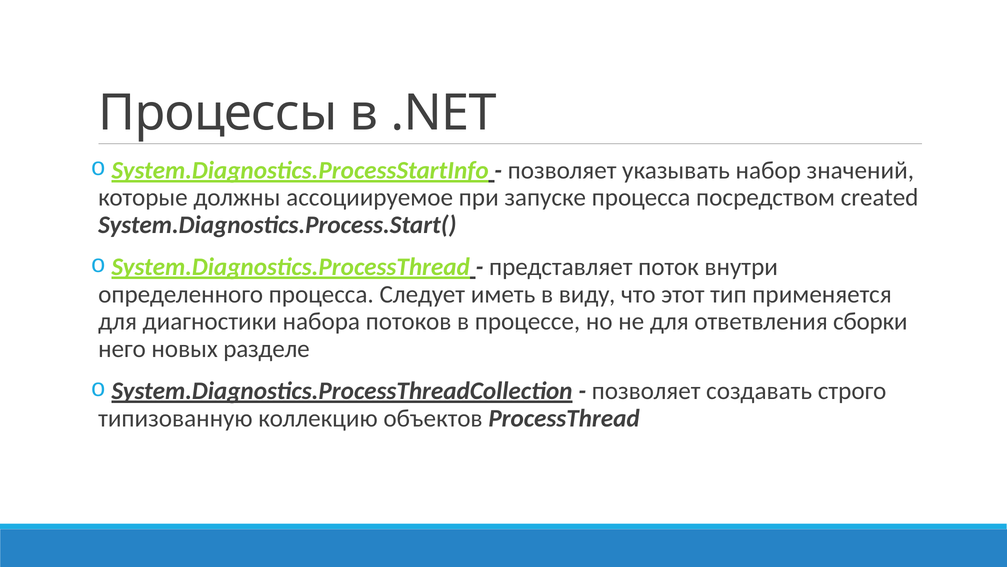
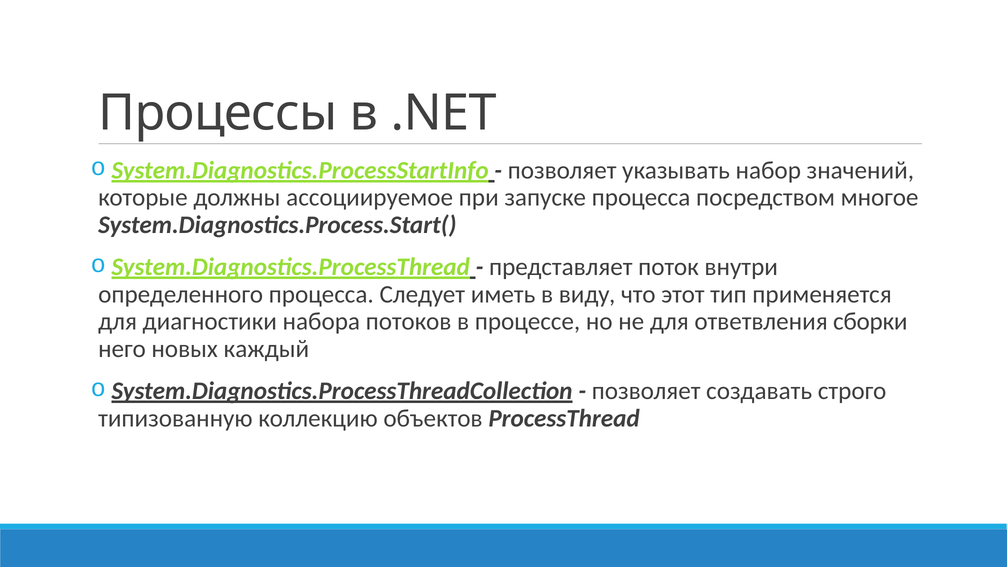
created: created -> многое
разделе: разделе -> каждый
